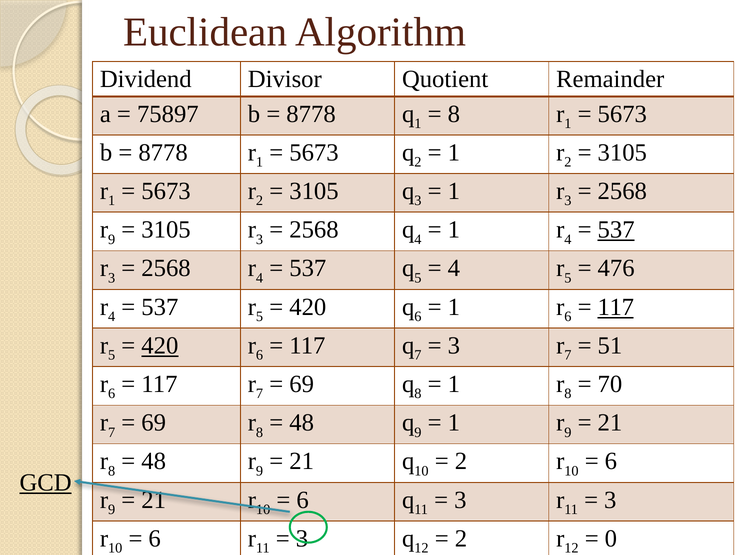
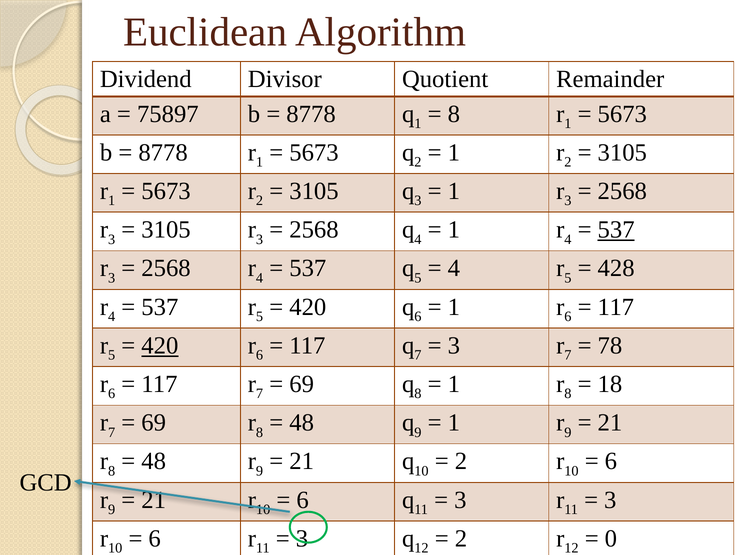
9 at (112, 239): 9 -> 3
476: 476 -> 428
117 at (616, 307) underline: present -> none
51: 51 -> 78
70: 70 -> 18
GCD underline: present -> none
